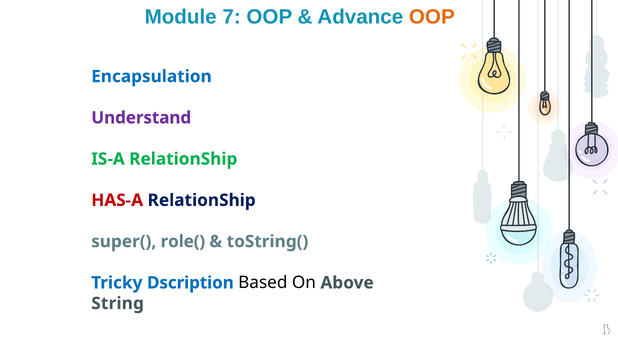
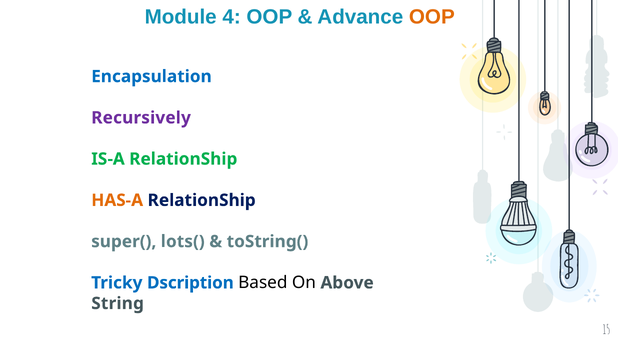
7: 7 -> 4
Understand: Understand -> Recursively
HAS-A colour: red -> orange
role(: role( -> lots(
